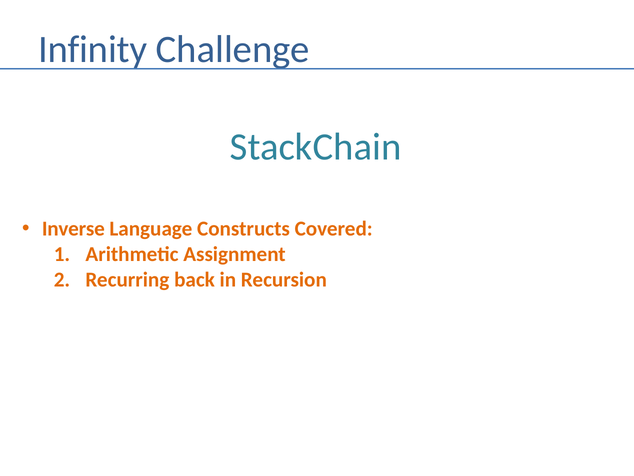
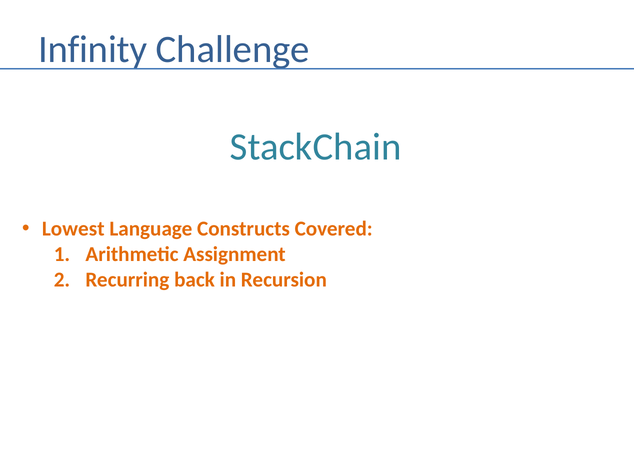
Inverse: Inverse -> Lowest
